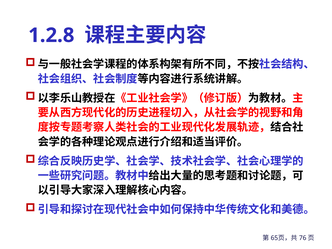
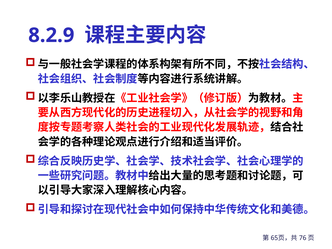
1.2.8: 1.2.8 -> 8.2.9
